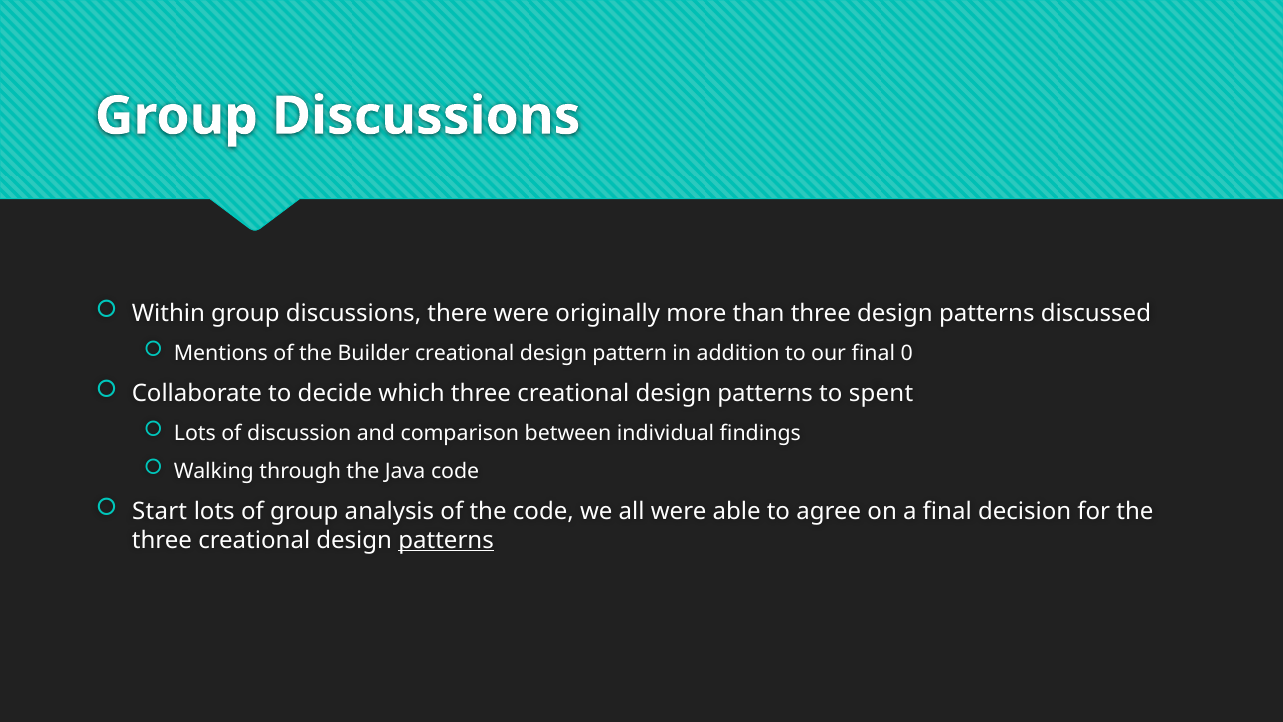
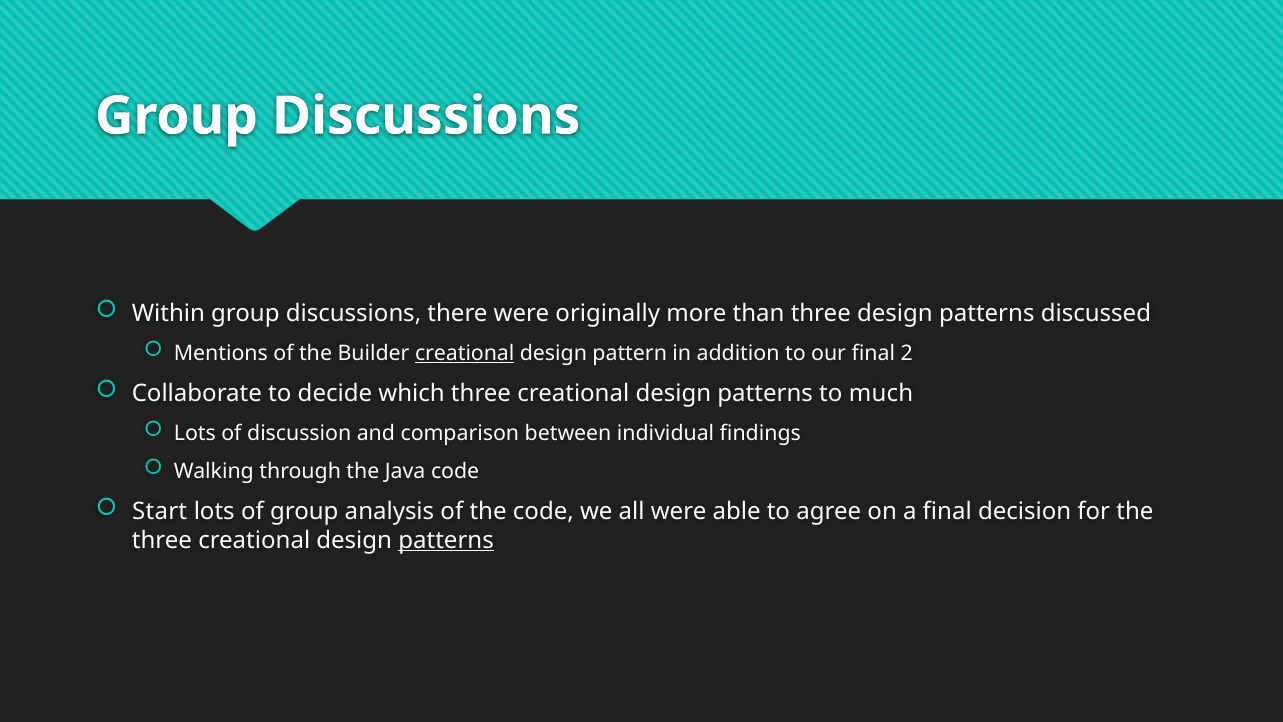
creational at (465, 353) underline: none -> present
0: 0 -> 2
spent: spent -> much
